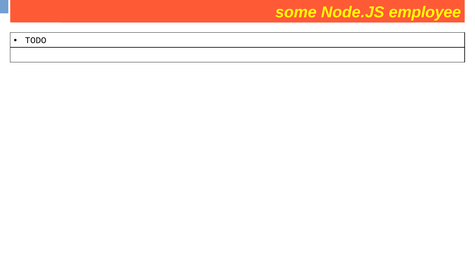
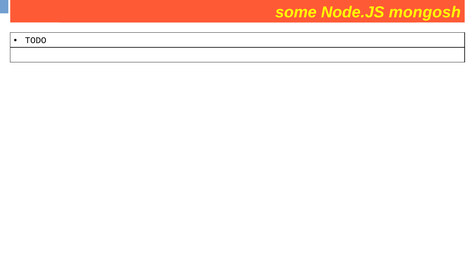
employee: employee -> mongosh
